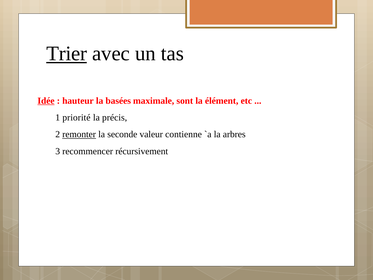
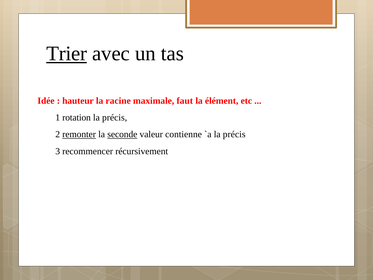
Idée underline: present -> none
basées: basées -> racine
sont: sont -> faut
priorité: priorité -> rotation
seconde underline: none -> present
arbres at (234, 134): arbres -> précis
